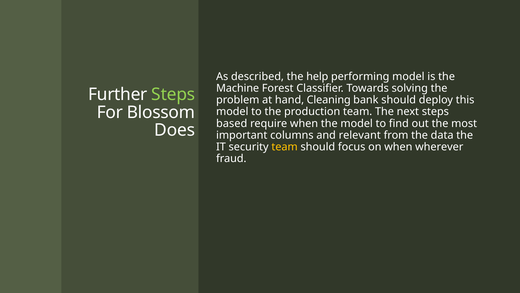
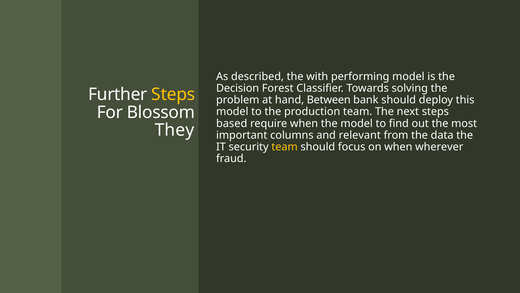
help: help -> with
Machine: Machine -> Decision
Steps at (173, 94) colour: light green -> yellow
Cleaning: Cleaning -> Between
Does: Does -> They
